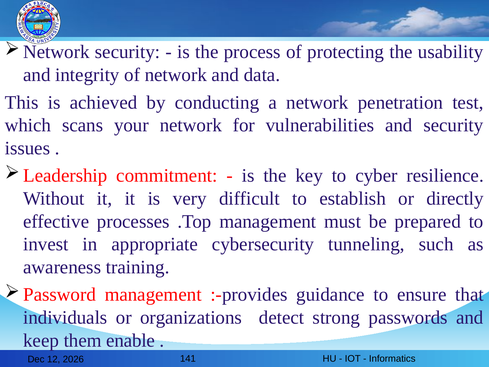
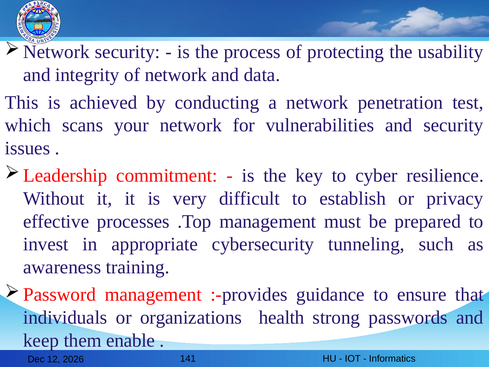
directly: directly -> privacy
detect: detect -> health
